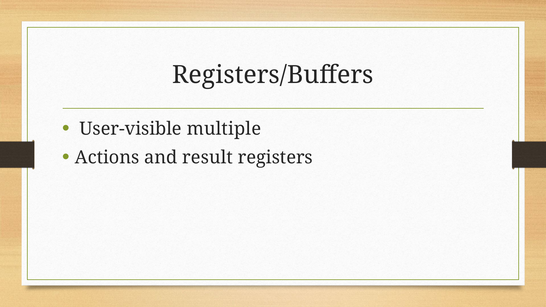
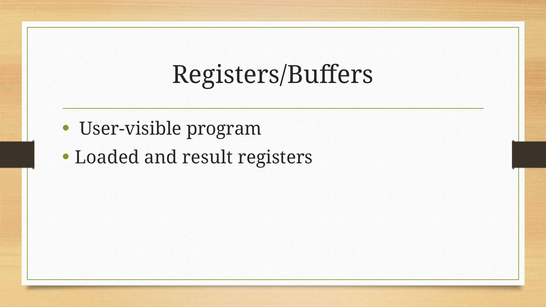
multiple: multiple -> program
Actions: Actions -> Loaded
